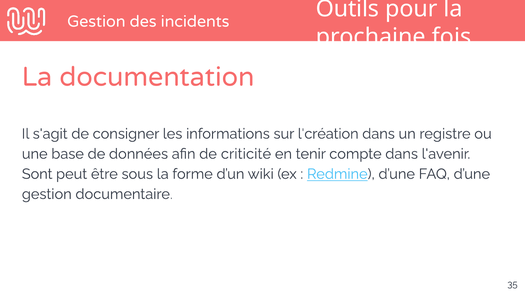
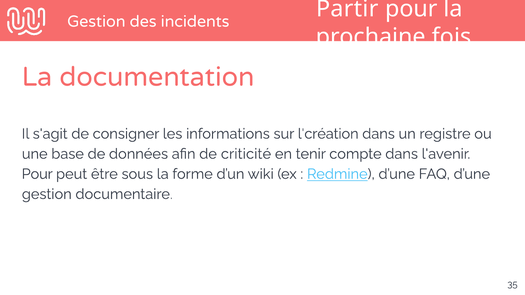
Outils: Outils -> Partir
Sont at (37, 174): Sont -> Pour
